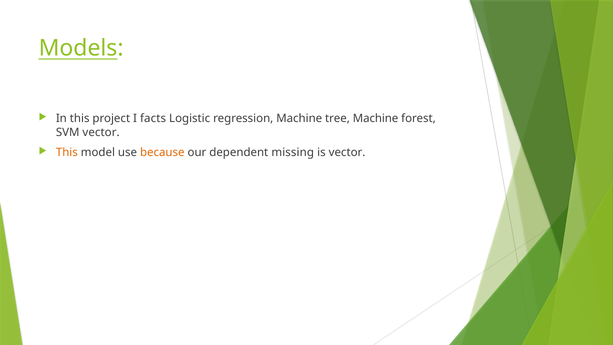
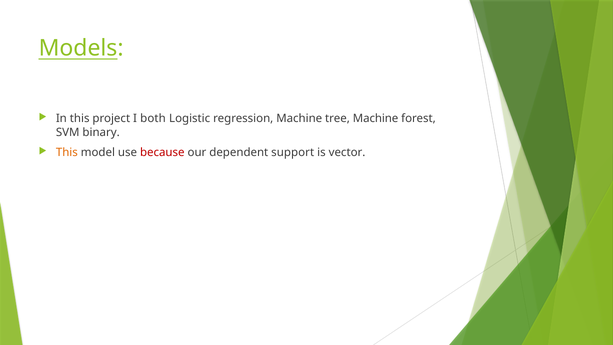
facts: facts -> both
SVM vector: vector -> binary
because colour: orange -> red
missing: missing -> support
